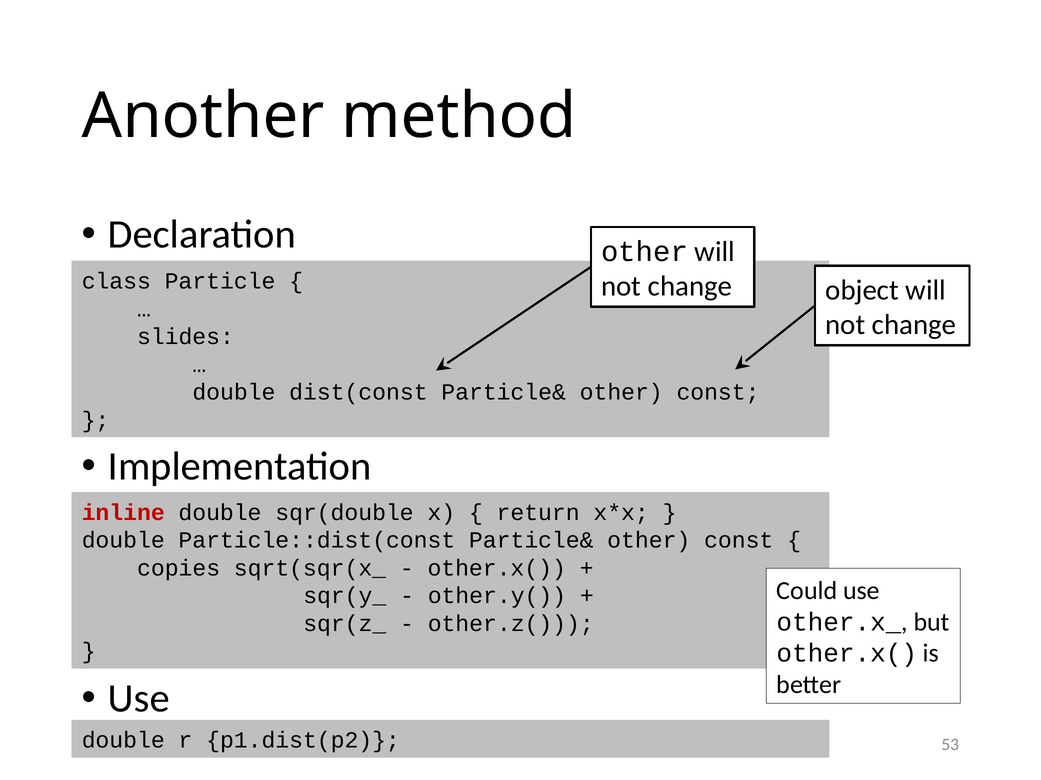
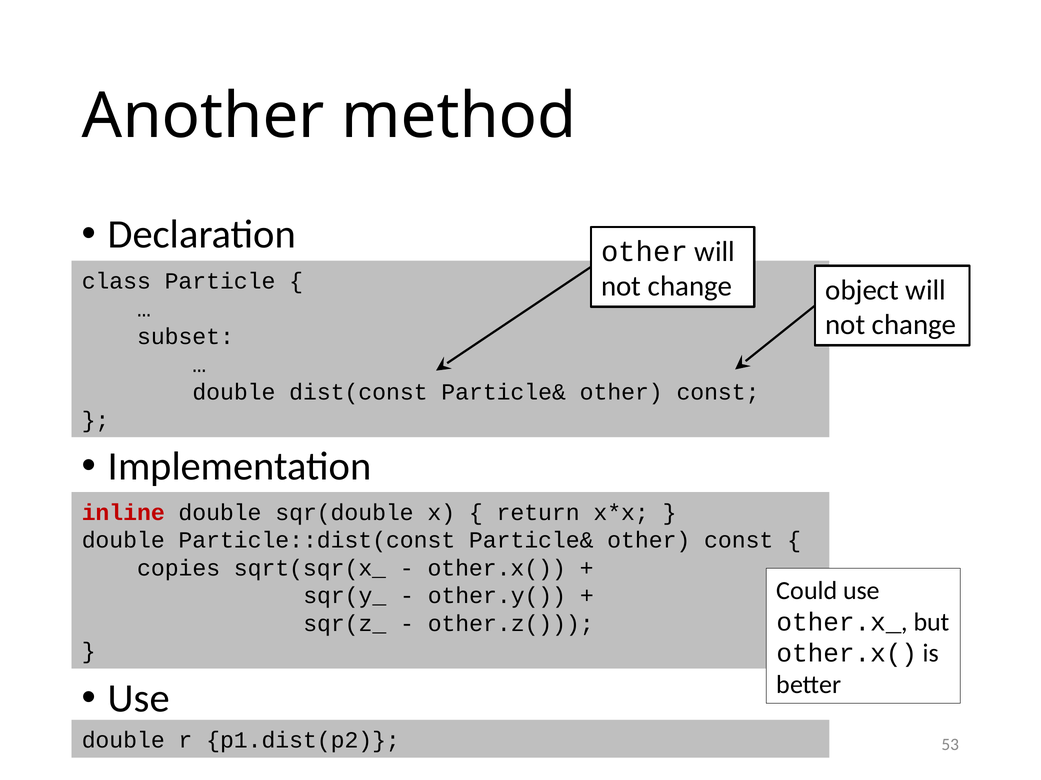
slides: slides -> subset
